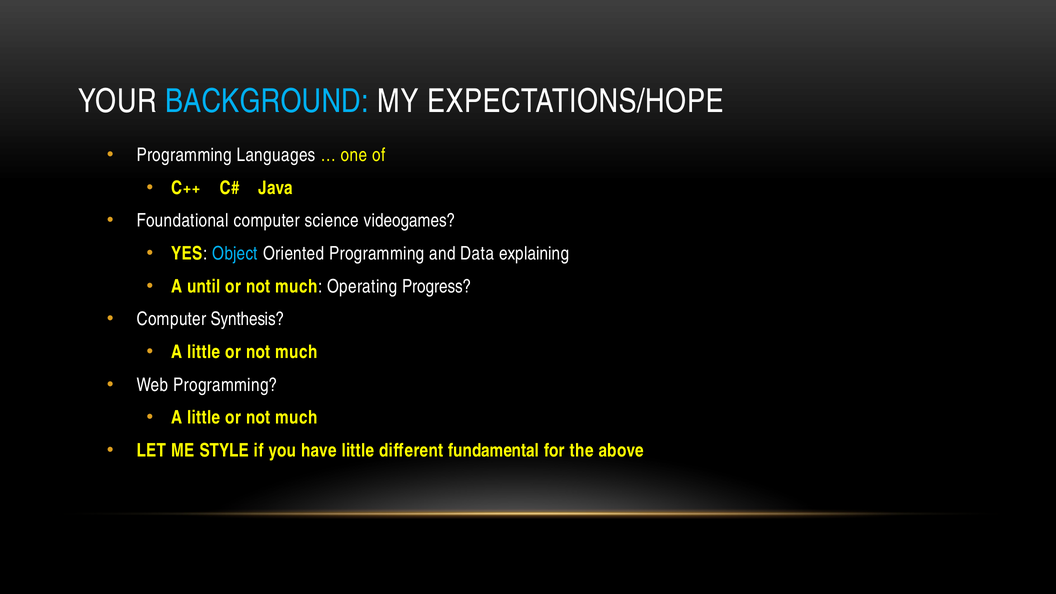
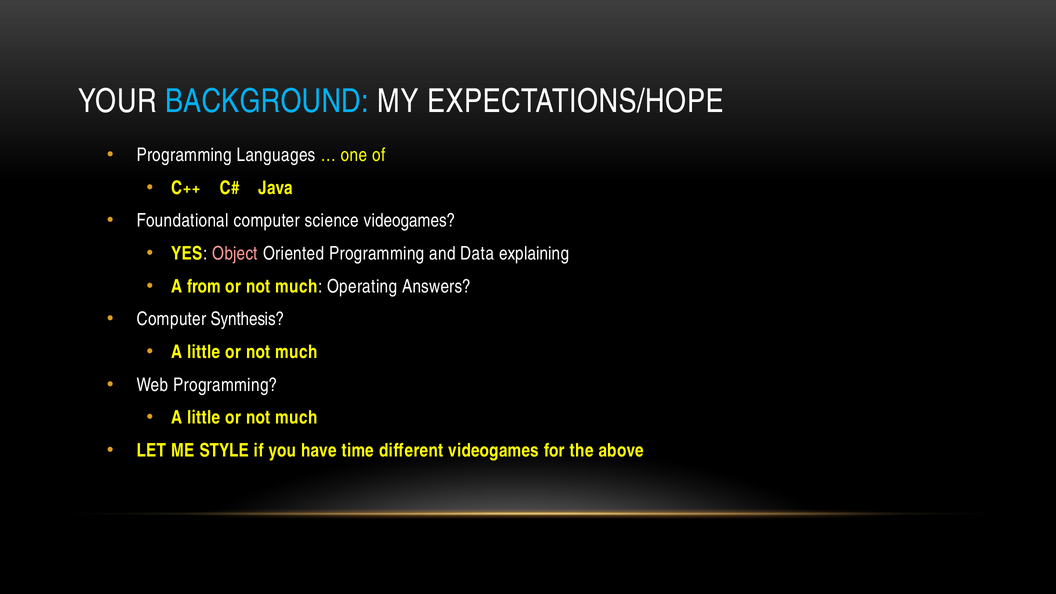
Object colour: light blue -> pink
until: until -> from
Progress: Progress -> Answers
have little: little -> time
different fundamental: fundamental -> videogames
